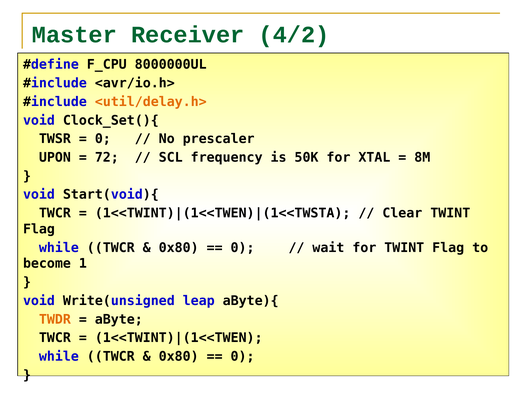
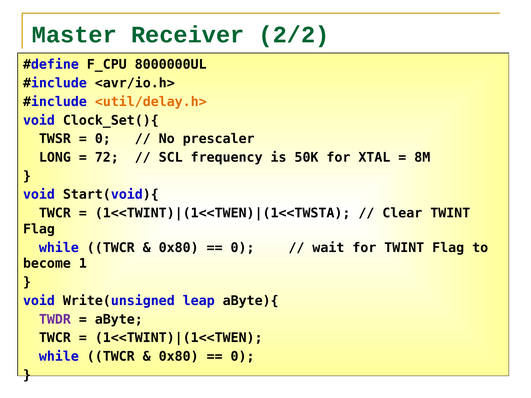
4/2: 4/2 -> 2/2
UPON: UPON -> LONG
TWDR colour: orange -> purple
